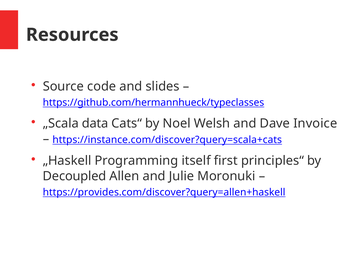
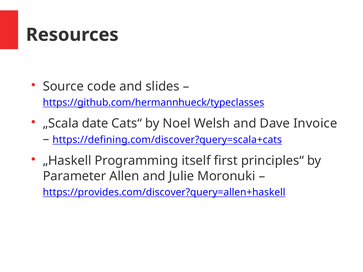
data: data -> date
https://instance.com/discover?query=scala+cats: https://instance.com/discover?query=scala+cats -> https://defining.com/discover?query=scala+cats
Decoupled: Decoupled -> Parameter
